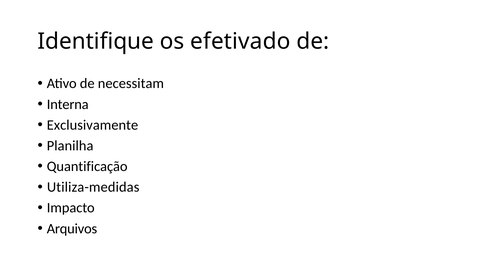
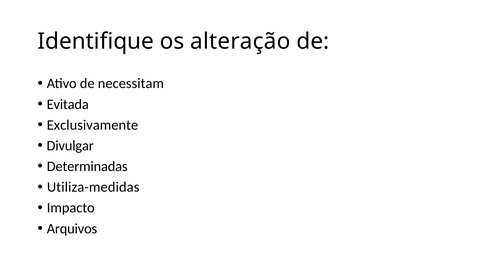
efetivado: efetivado -> alteração
Interna: Interna -> Evitada
Planilha: Planilha -> Divulgar
Quantificação: Quantificação -> Determinadas
